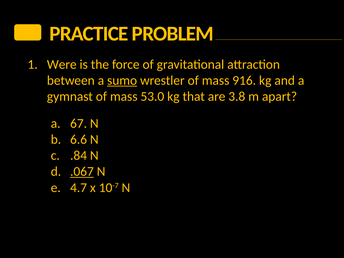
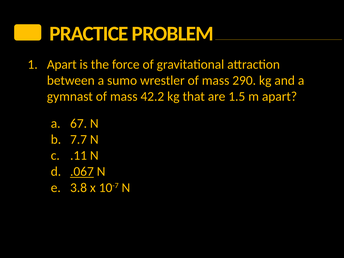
1 Were: Were -> Apart
sumo underline: present -> none
916: 916 -> 290
53.0: 53.0 -> 42.2
3.8: 3.8 -> 1.5
6.6: 6.6 -> 7.7
.84: .84 -> .11
4.7: 4.7 -> 3.8
